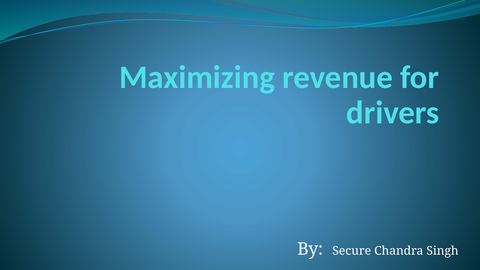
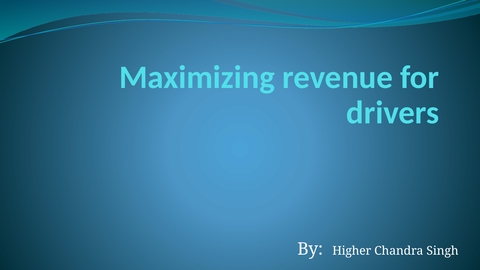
Secure: Secure -> Higher
